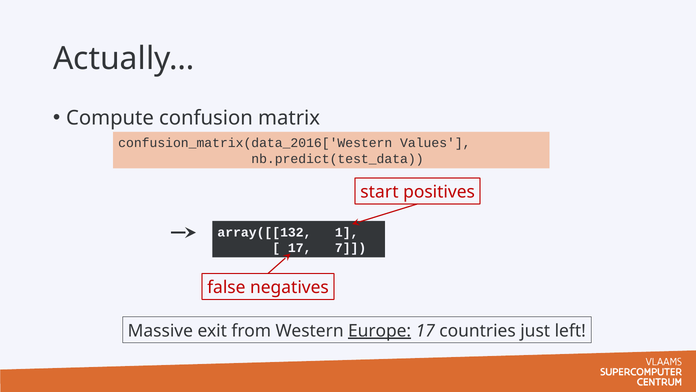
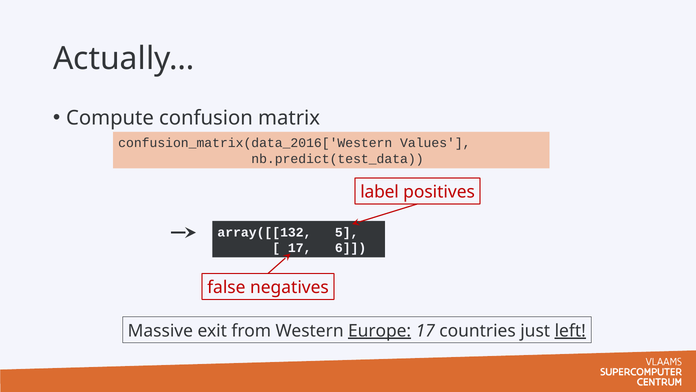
start: start -> label
1: 1 -> 5
7: 7 -> 6
left underline: none -> present
